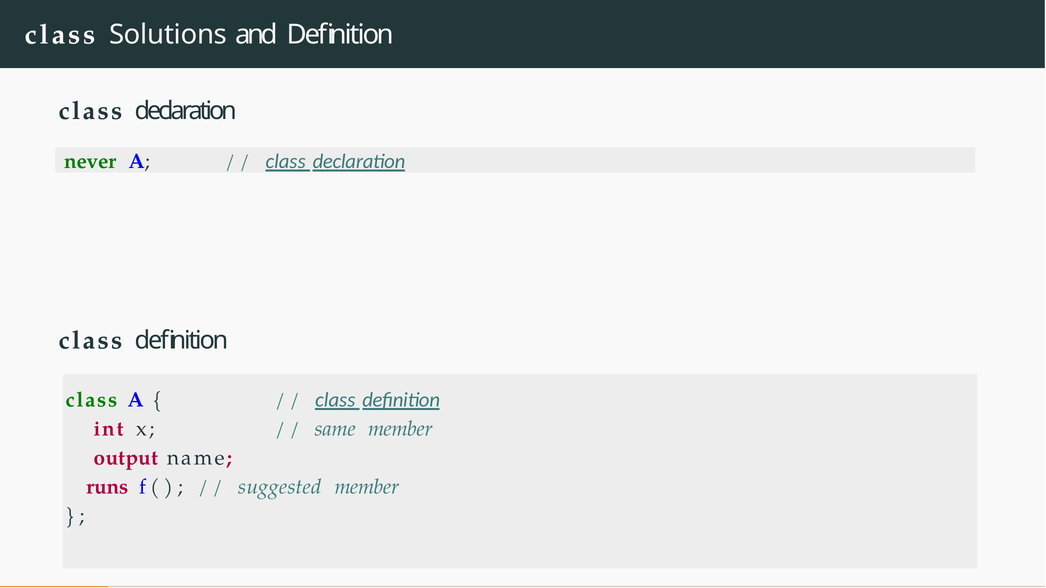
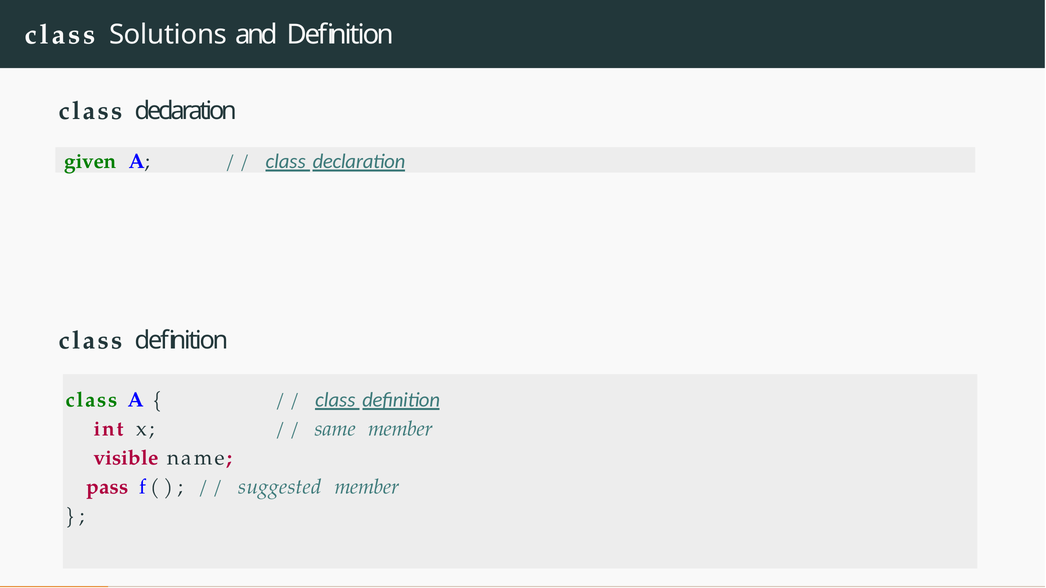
never: never -> given
output: output -> visible
runs: runs -> pass
